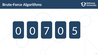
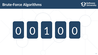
7: 7 -> 1
5 at (75, 31): 5 -> 0
